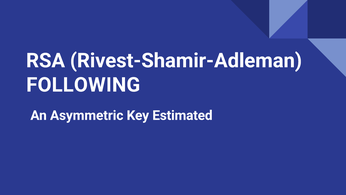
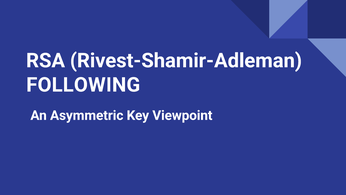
Estimated: Estimated -> Viewpoint
